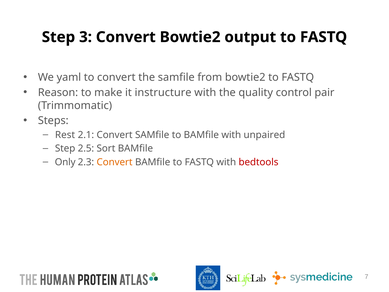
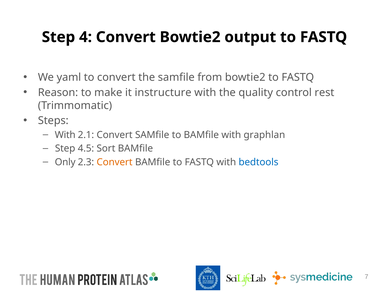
3: 3 -> 4
pair: pair -> rest
Rest at (65, 135): Rest -> With
unpaired: unpaired -> graphlan
2.5: 2.5 -> 4.5
bedtools colour: red -> blue
